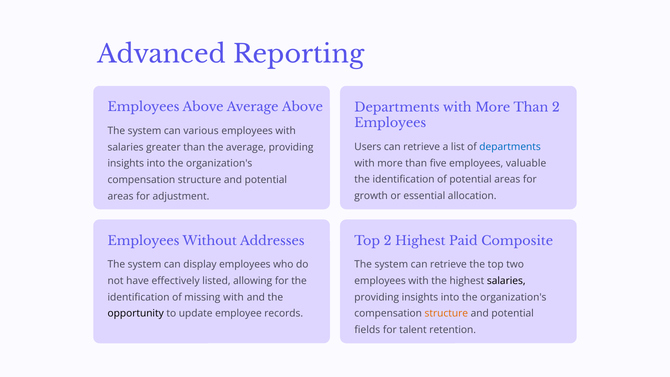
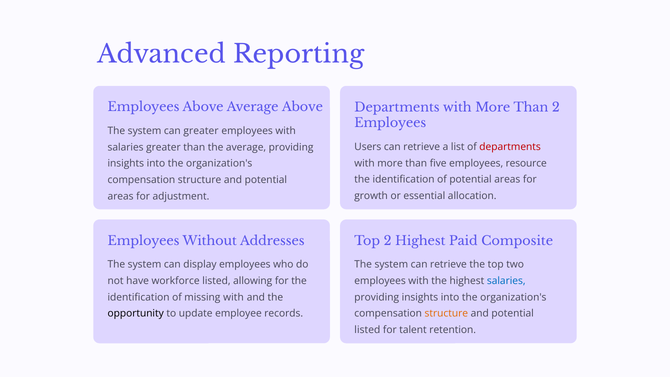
can various: various -> greater
departments at (510, 147) colour: blue -> red
valuable: valuable -> resource
effectively: effectively -> workforce
salaries at (506, 281) colour: black -> blue
fields at (367, 330): fields -> listed
